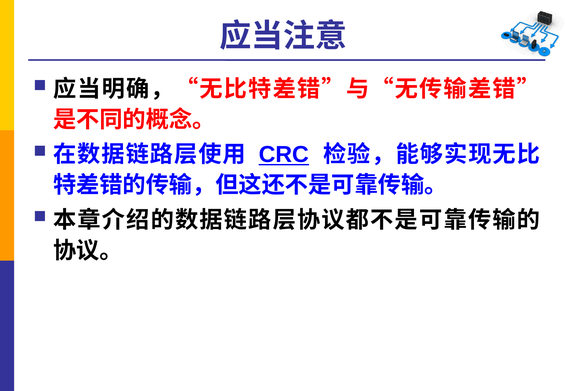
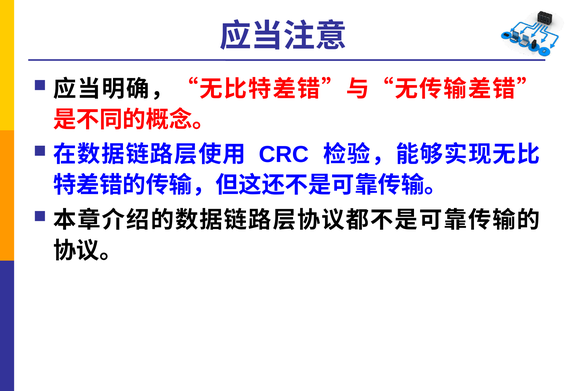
CRC underline: present -> none
